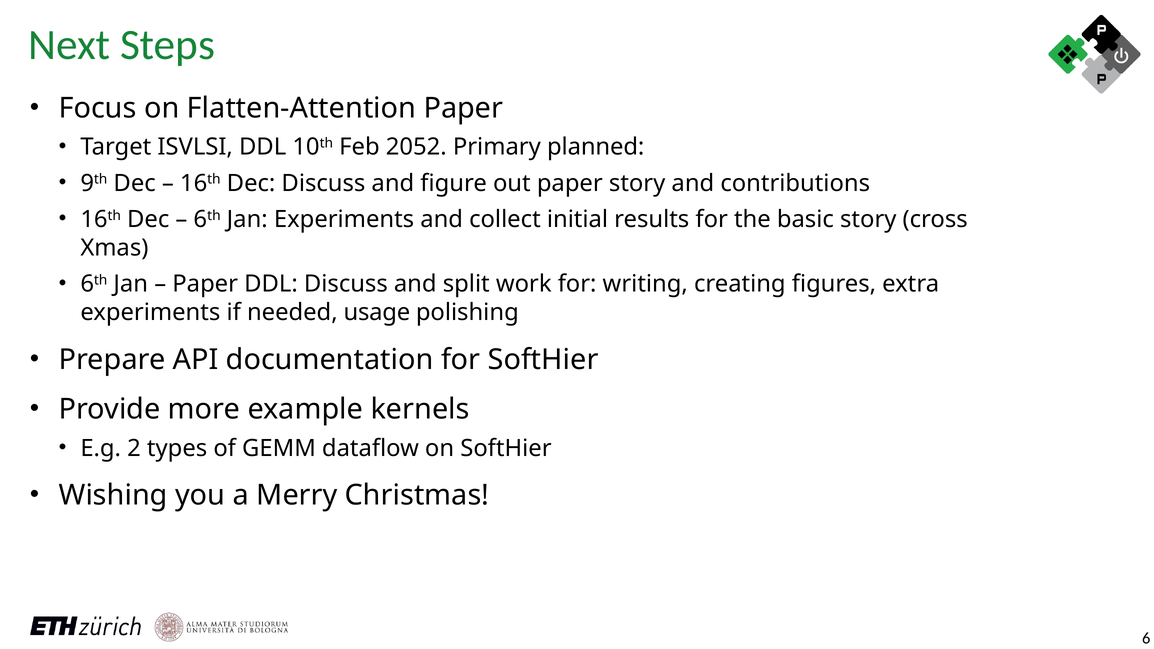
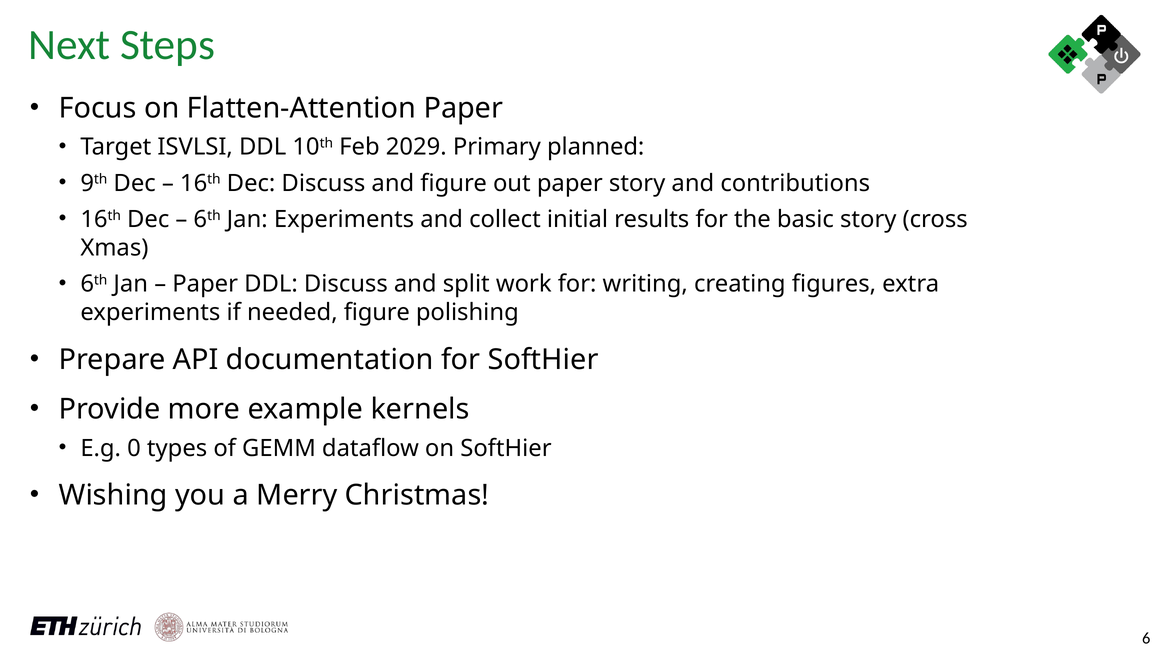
2052: 2052 -> 2029
needed usage: usage -> figure
2: 2 -> 0
